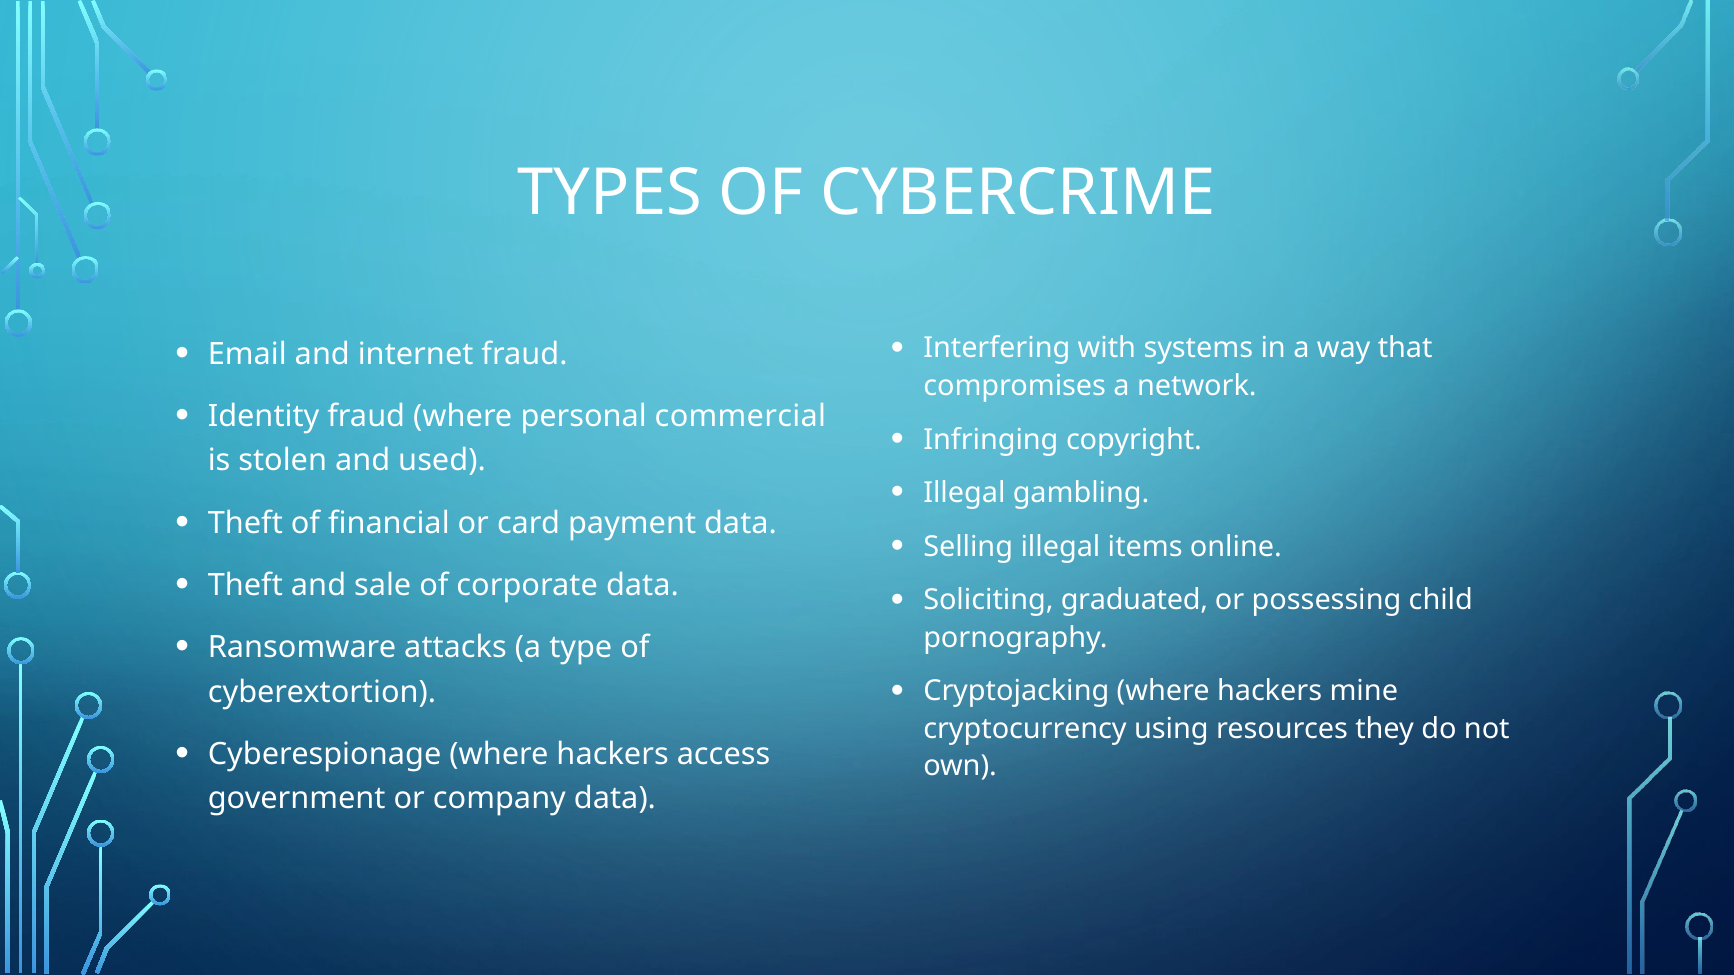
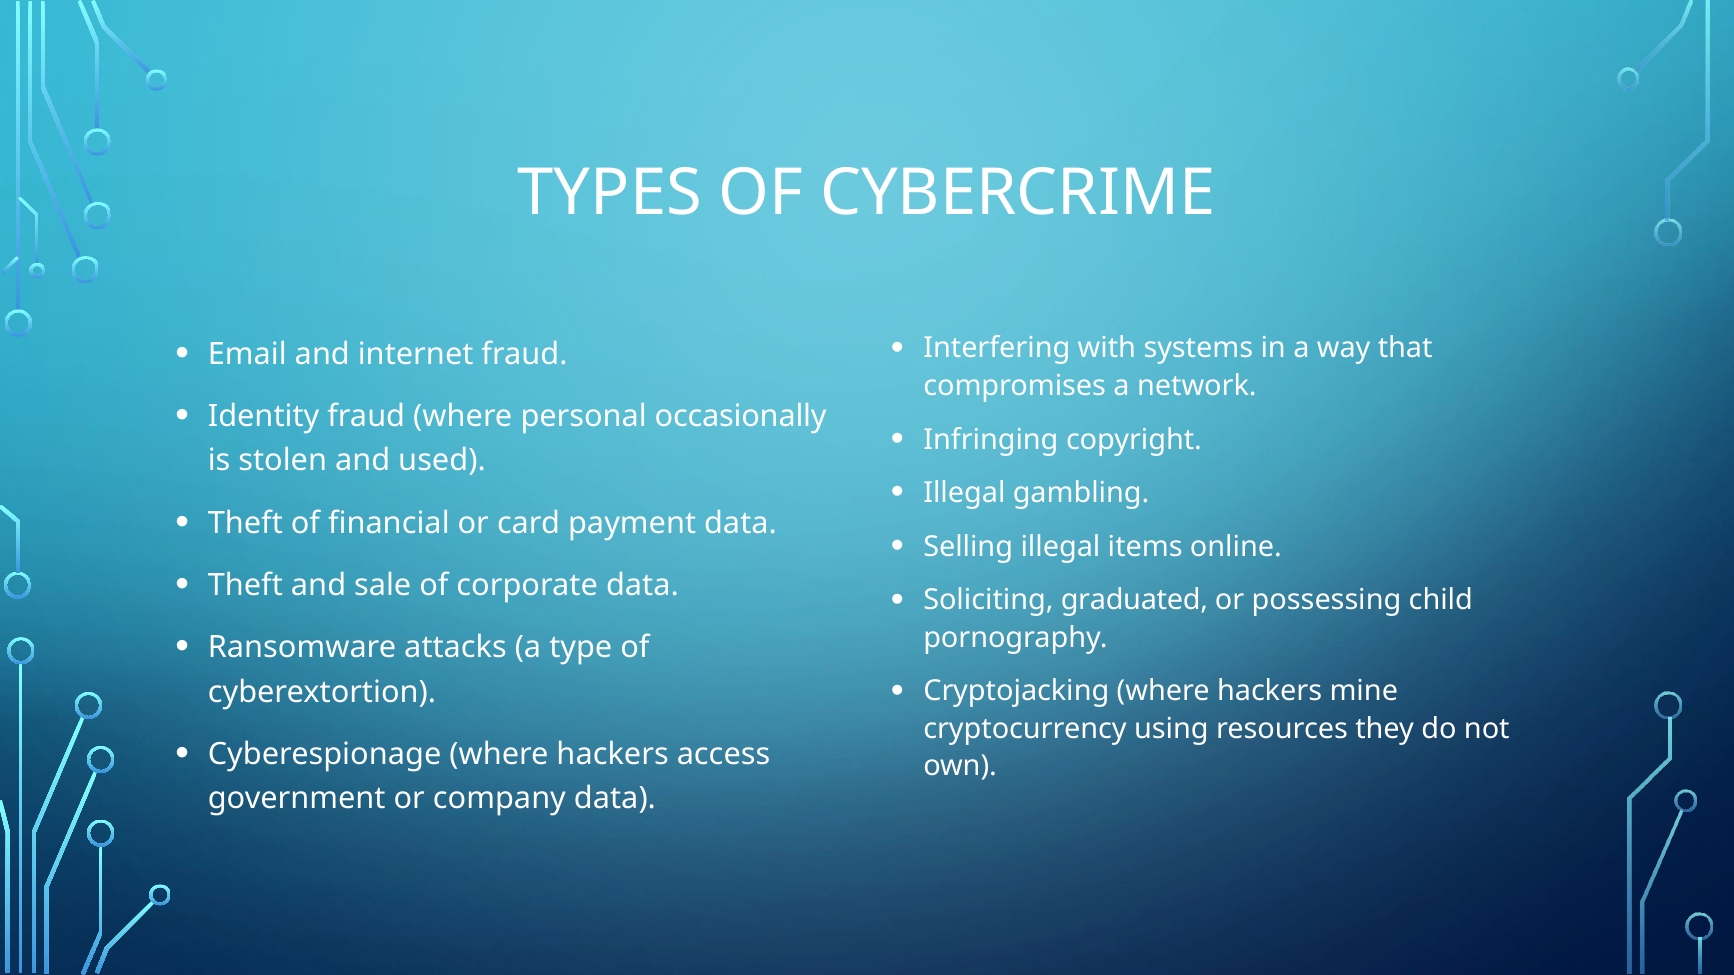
commercial: commercial -> occasionally
